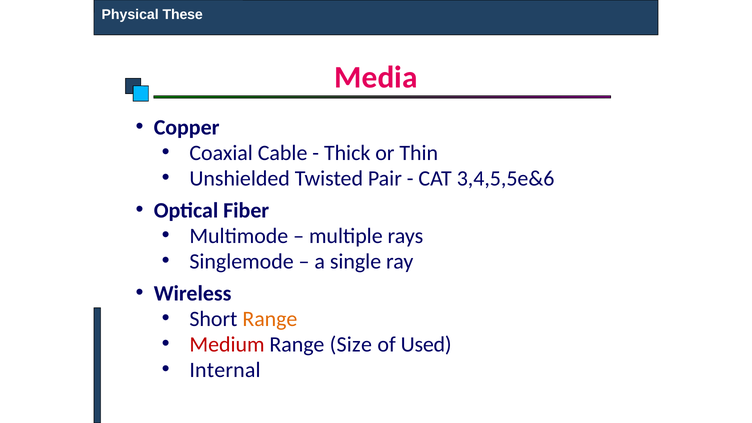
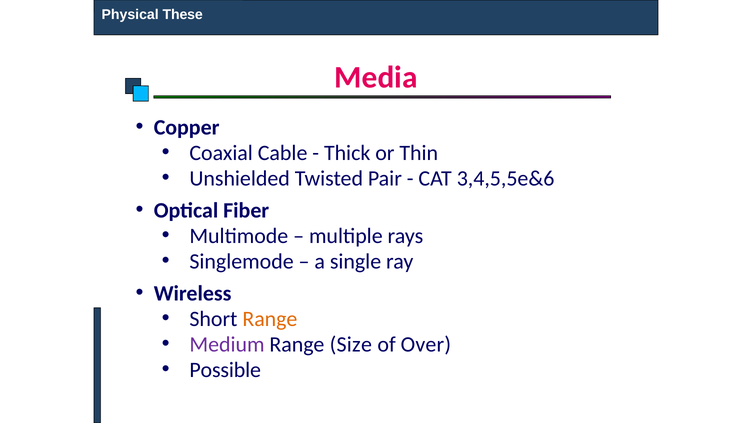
Medium colour: red -> purple
Used: Used -> Over
Internal: Internal -> Possible
